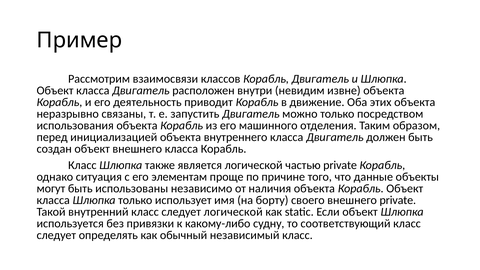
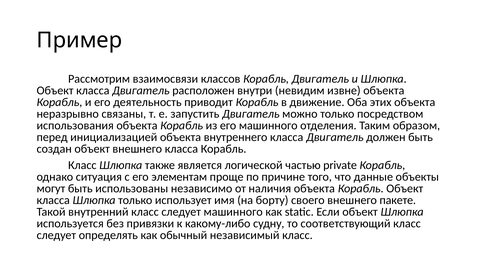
внешнего private: private -> пакете
следует логической: логической -> машинного
